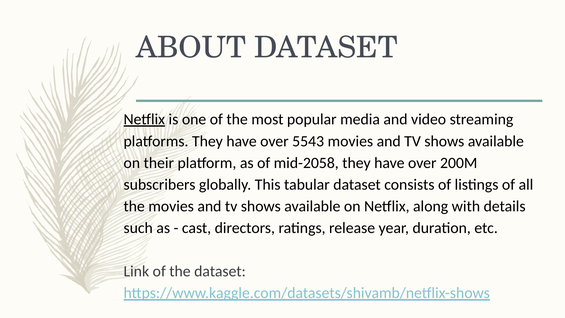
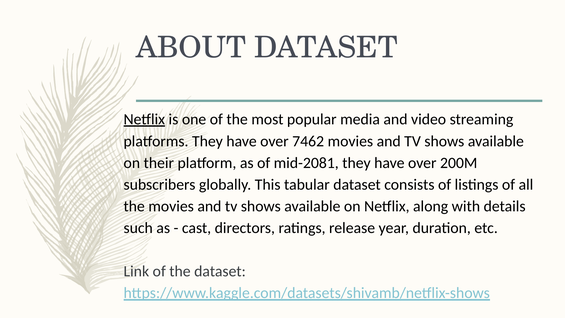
5543: 5543 -> 7462
mid-2058: mid-2058 -> mid-2081
